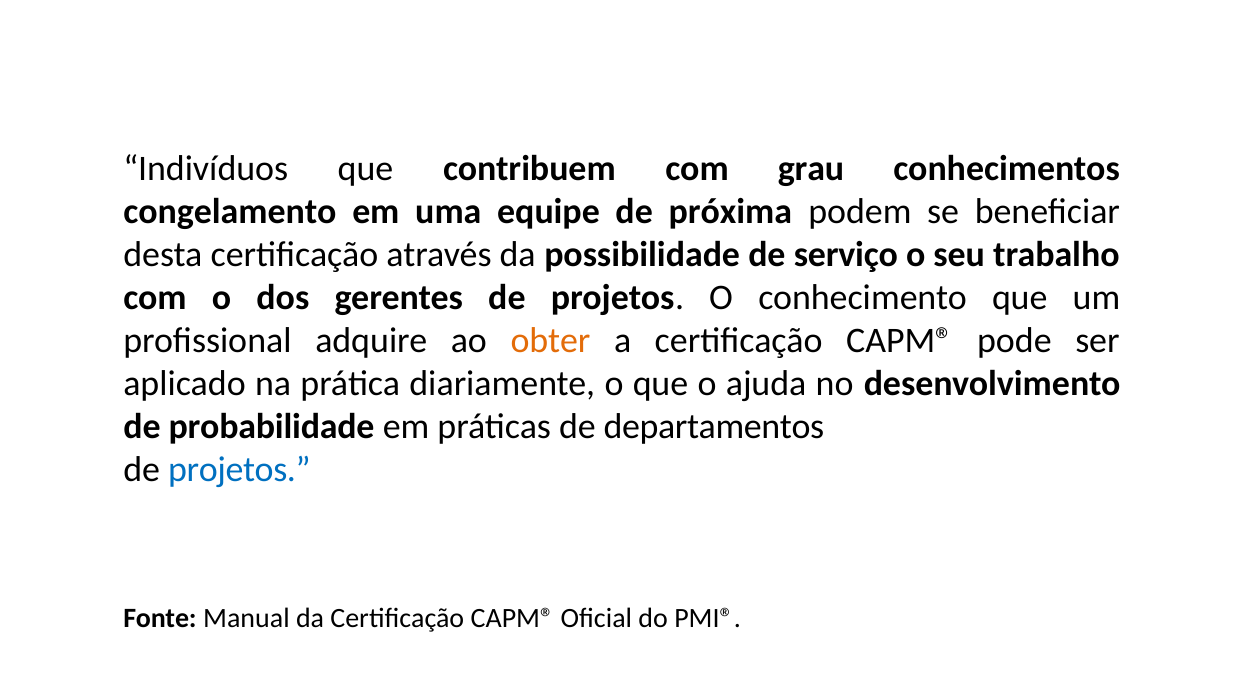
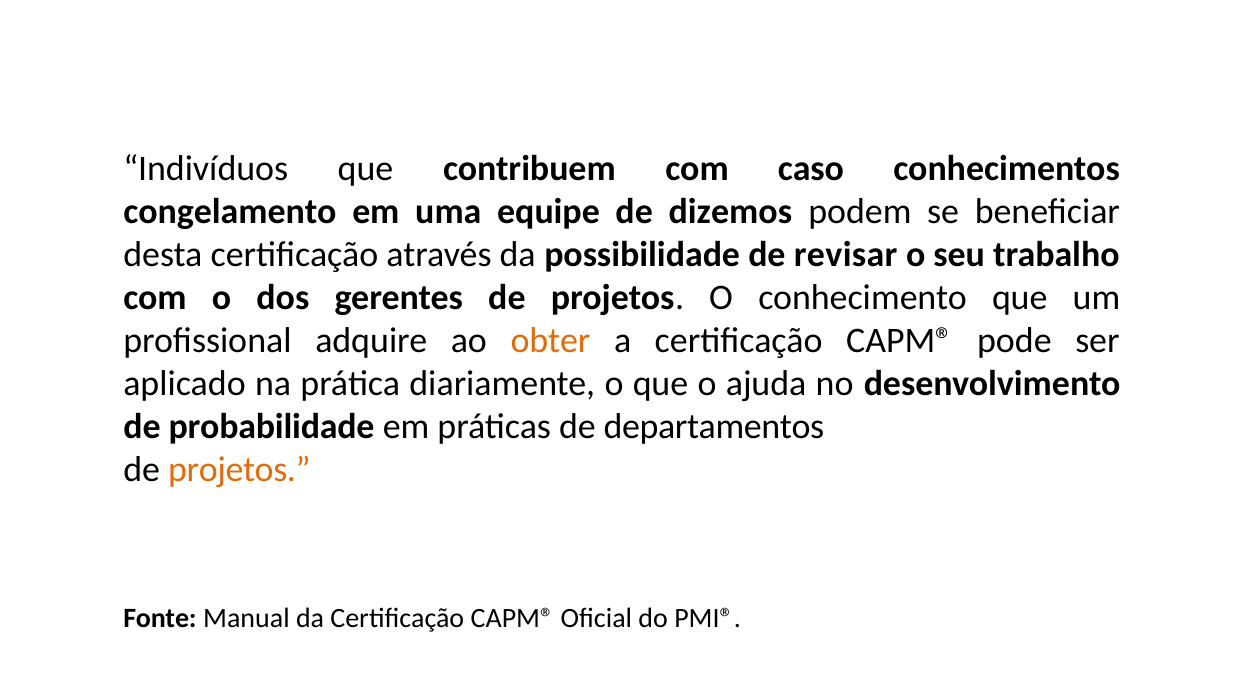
grau: grau -> caso
próxima: próxima -> dizemos
serviço: serviço -> revisar
projetos at (239, 470) colour: blue -> orange
